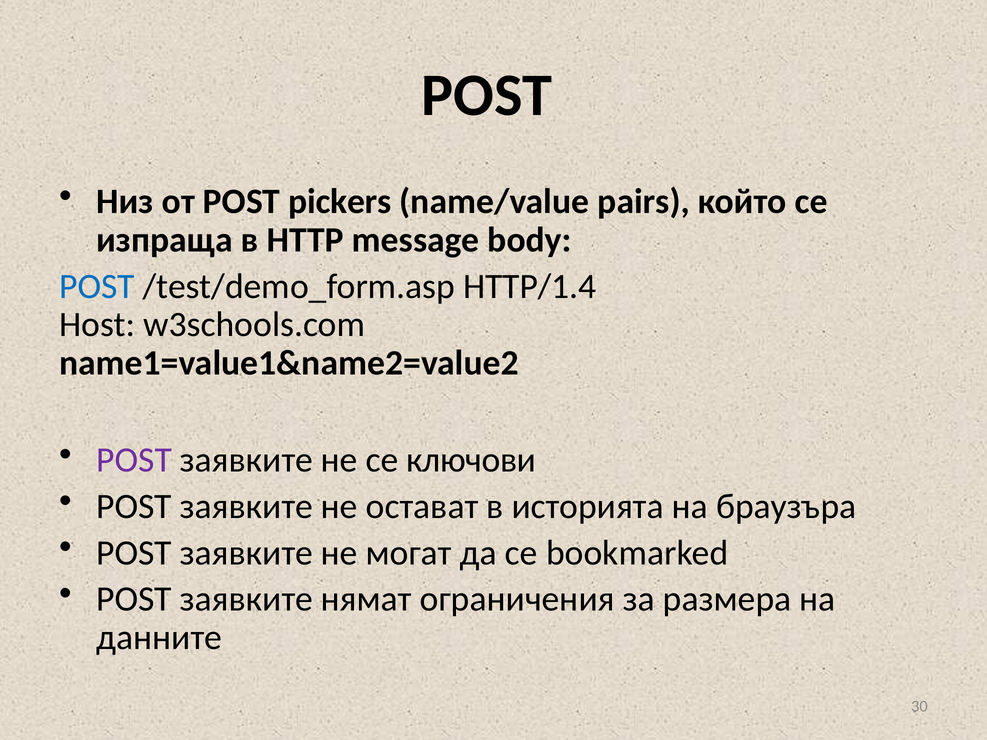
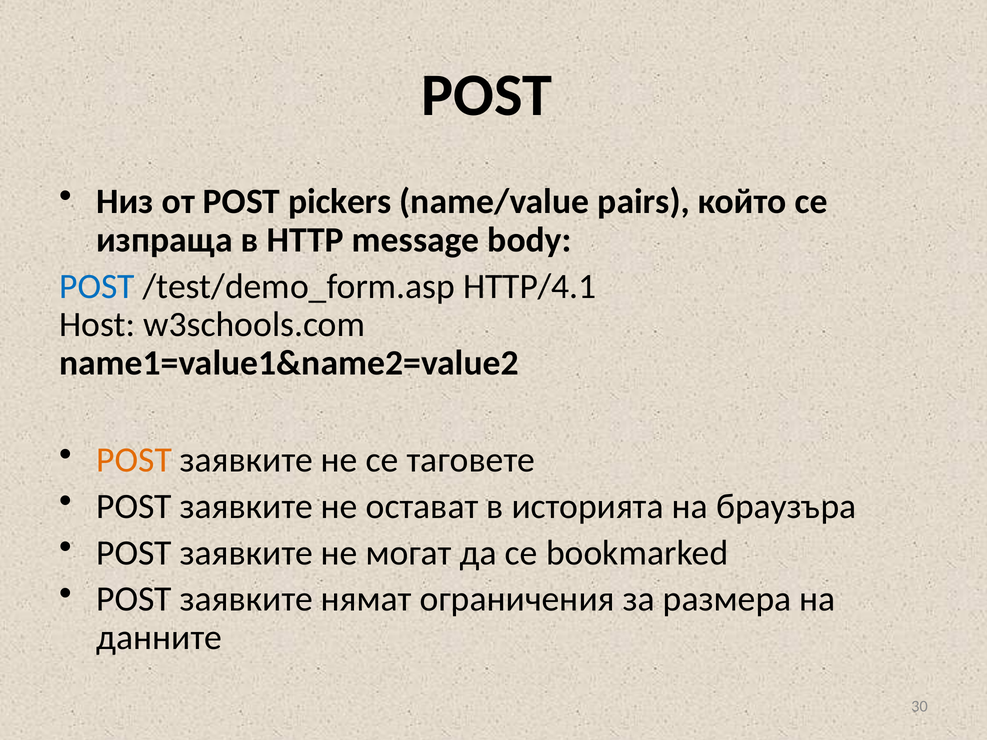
HTTP/1.4: HTTP/1.4 -> HTTP/4.1
POST at (134, 460) colour: purple -> orange
ключови: ключови -> таговете
